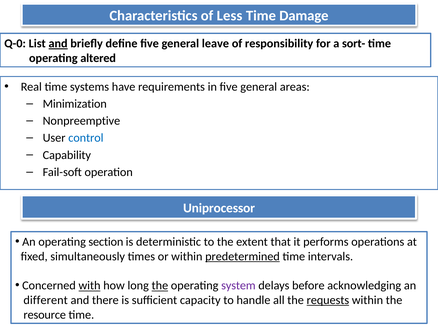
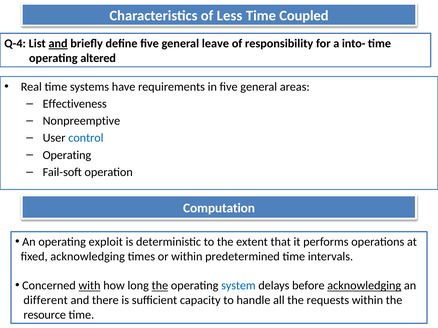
Damage: Damage -> Coupled
Q-0: Q-0 -> Q-4
sort-: sort- -> into-
Minimization: Minimization -> Effectiveness
Capability at (67, 155): Capability -> Operating
Uniprocessor: Uniprocessor -> Computation
section: section -> exploit
fixed simultaneously: simultaneously -> acknowledging
predetermined underline: present -> none
system colour: purple -> blue
acknowledging at (364, 286) underline: none -> present
requests underline: present -> none
